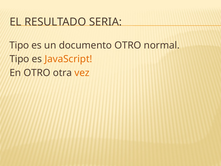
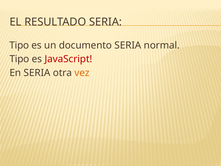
documento OTRO: OTRO -> SERIA
JavaScript colour: orange -> red
En OTRO: OTRO -> SERIA
